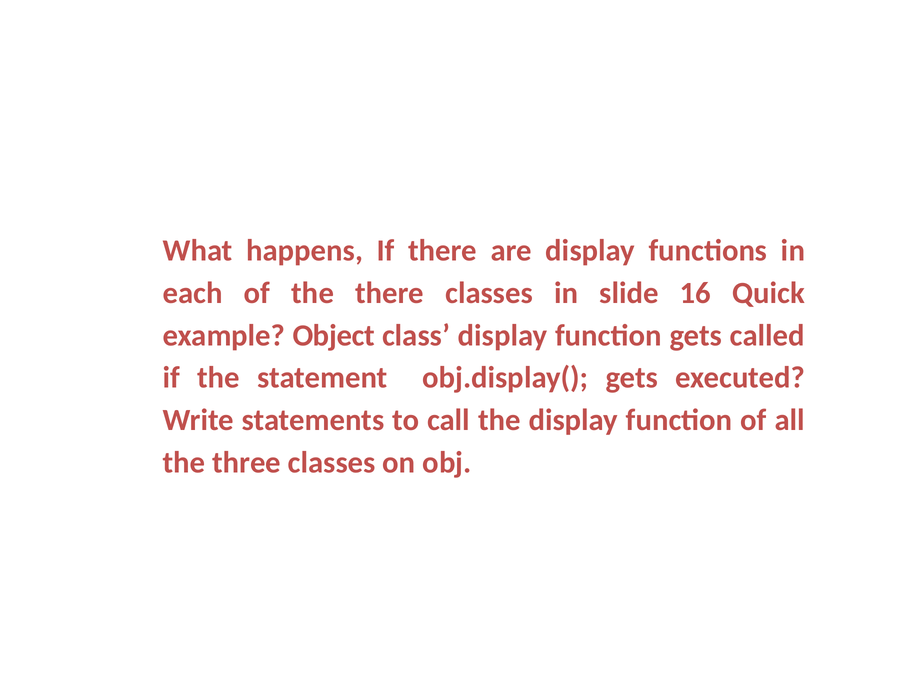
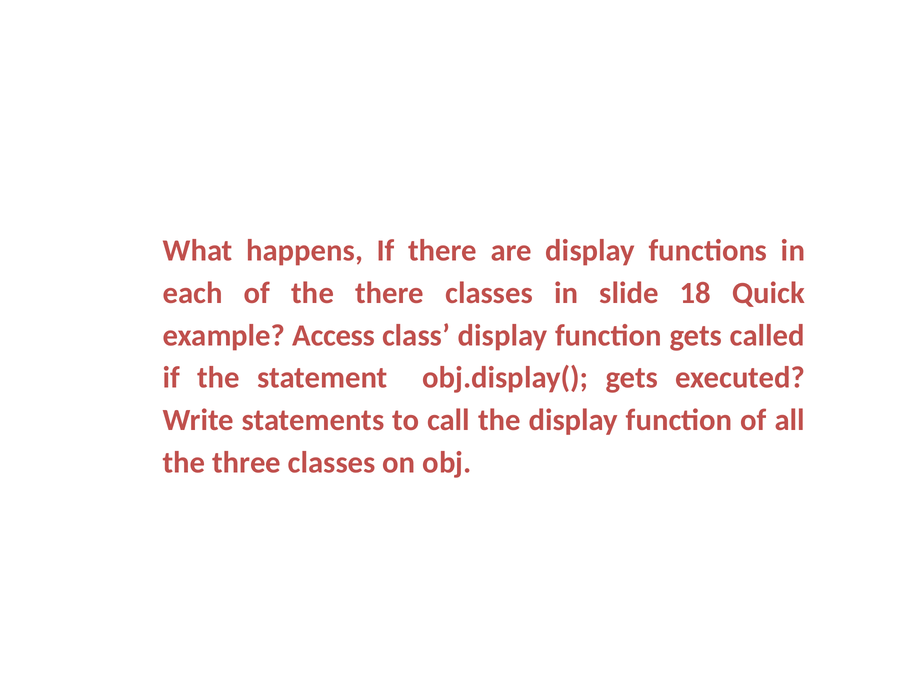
16: 16 -> 18
Object: Object -> Access
